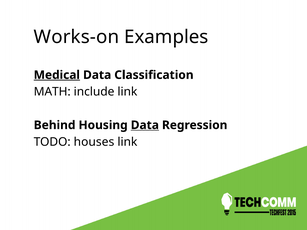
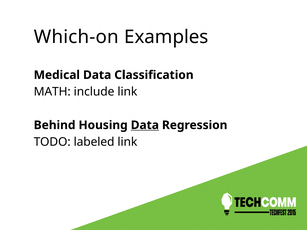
Works-on: Works-on -> Which-on
Medical underline: present -> none
houses: houses -> labeled
